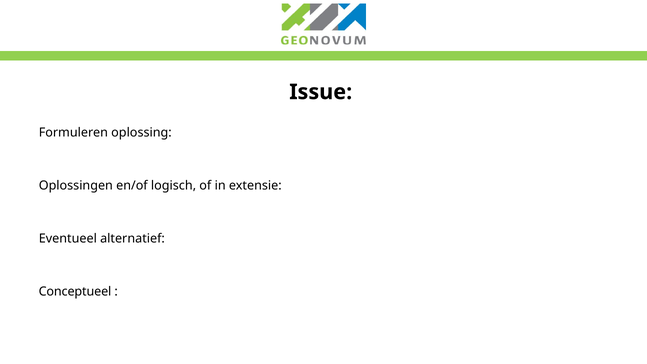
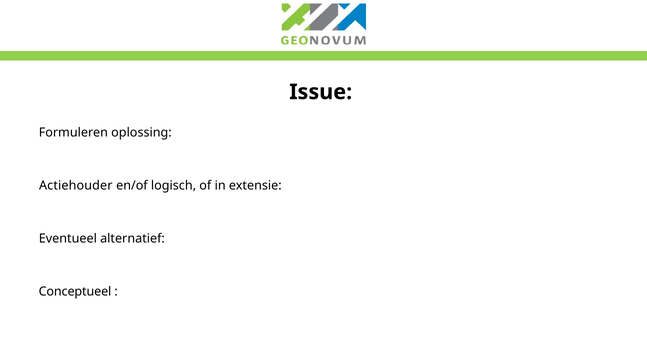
Oplossingen: Oplossingen -> Actiehouder
